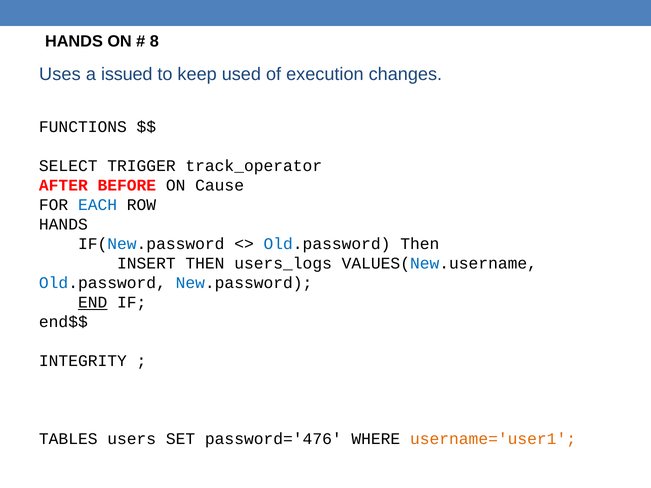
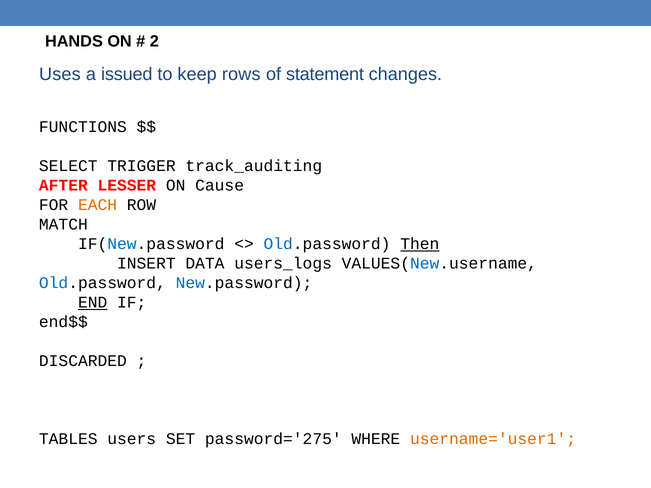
8: 8 -> 2
used: used -> rows
execution: execution -> statement
track_operator: track_operator -> track_auditing
BEFORE: BEFORE -> LESSER
EACH colour: blue -> orange
HANDS at (63, 224): HANDS -> MATCH
Then at (420, 244) underline: none -> present
INSERT THEN: THEN -> DATA
INTEGRITY: INTEGRITY -> DISCARDED
password='476: password='476 -> password='275
